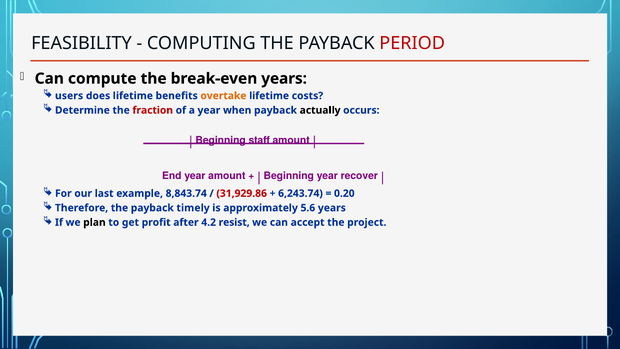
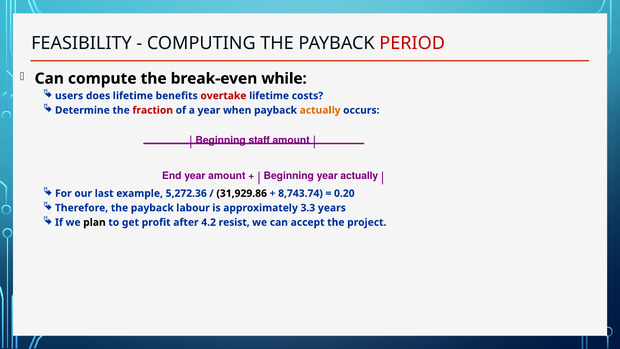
break-even years: years -> while
overtake colour: orange -> red
actually at (320, 110) colour: black -> orange
year recover: recover -> actually
8,843.74: 8,843.74 -> 5,272.36
31,929.86 colour: red -> black
6,243.74: 6,243.74 -> 8,743.74
timely: timely -> labour
5.6: 5.6 -> 3.3
